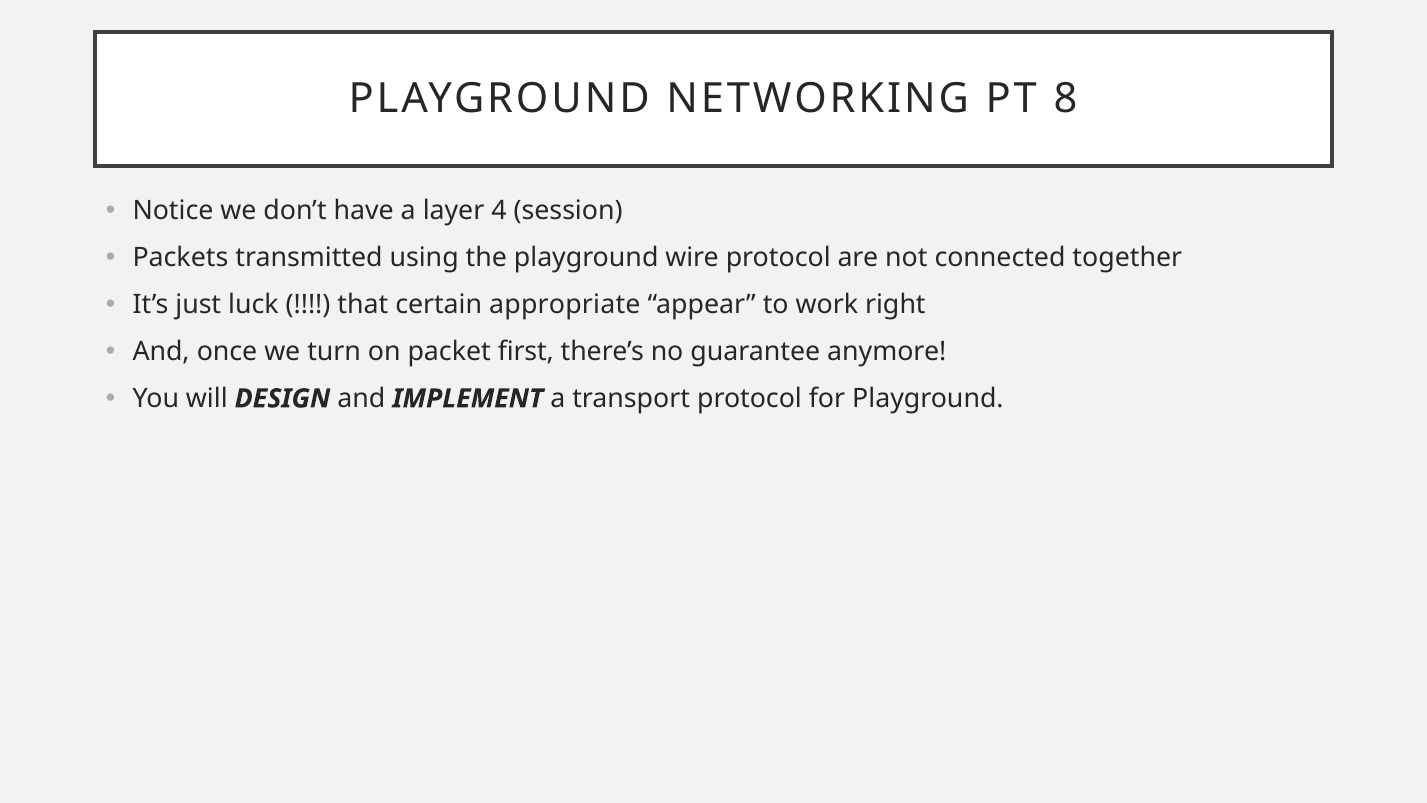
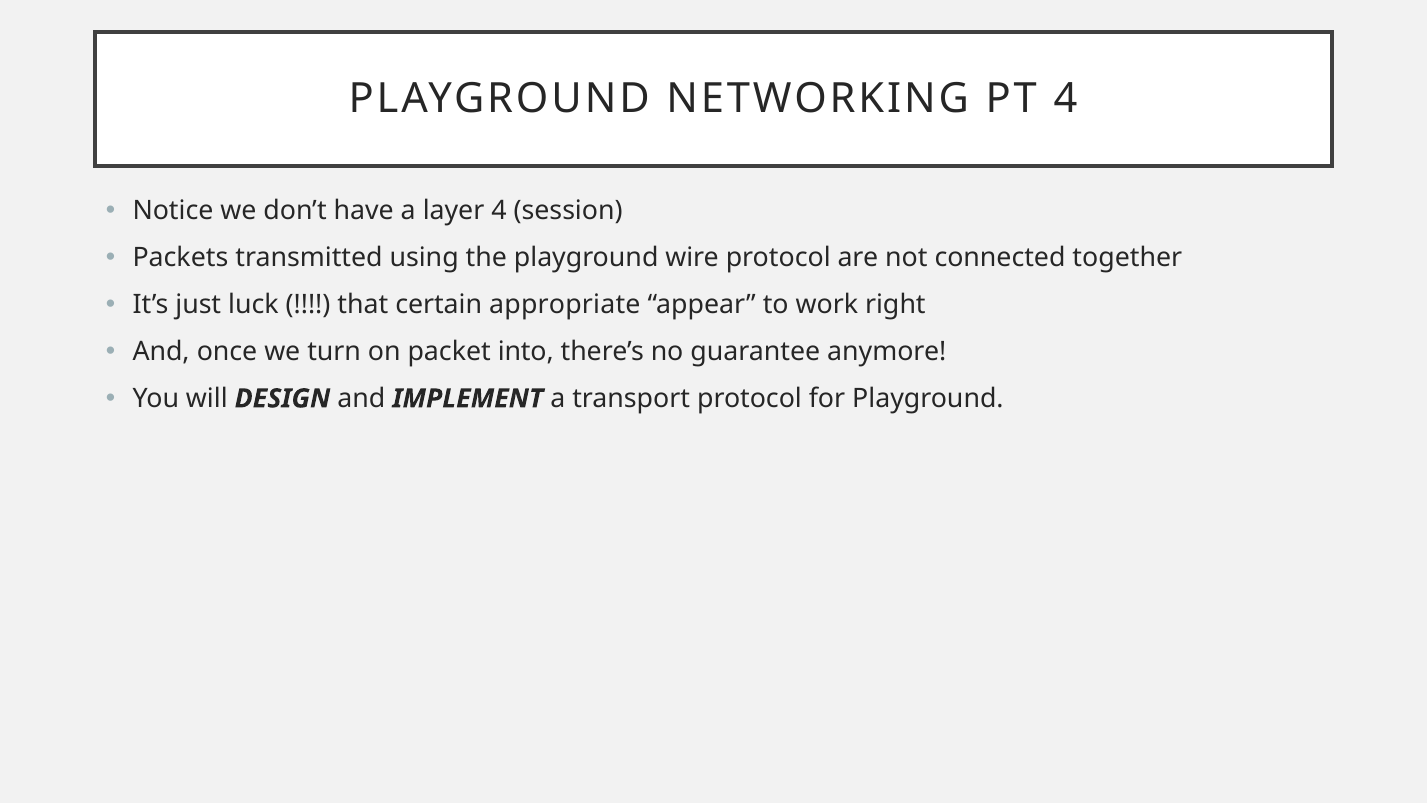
PT 8: 8 -> 4
first: first -> into
